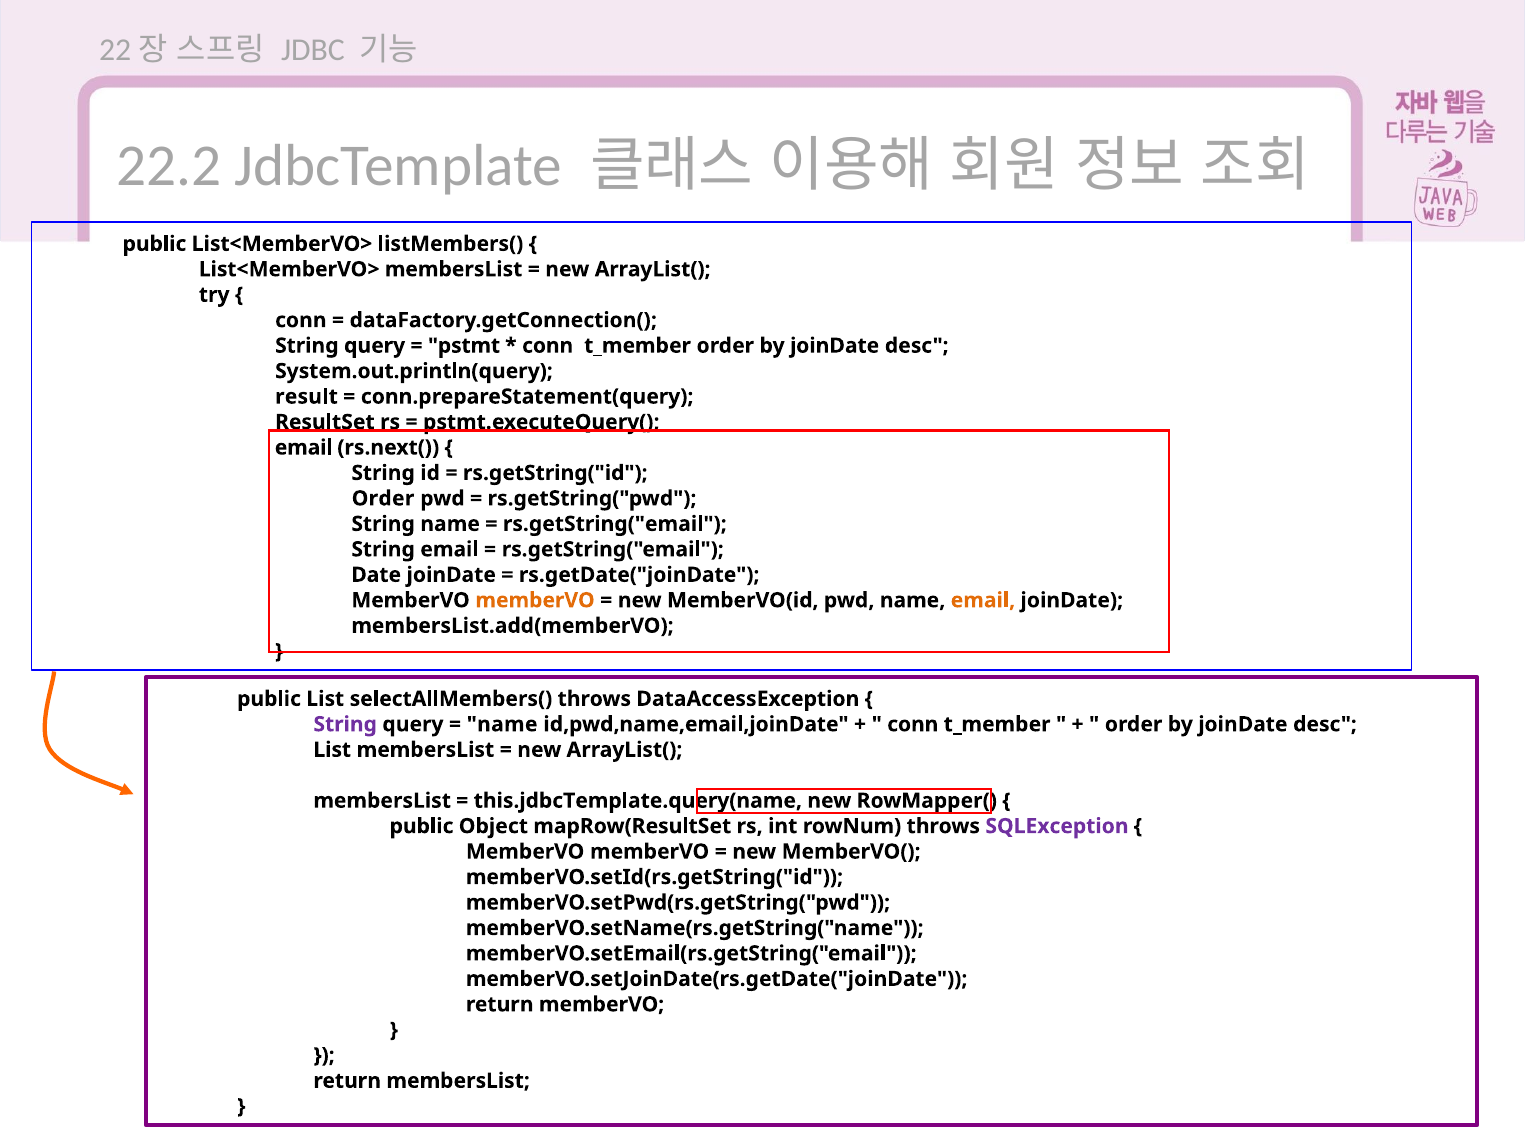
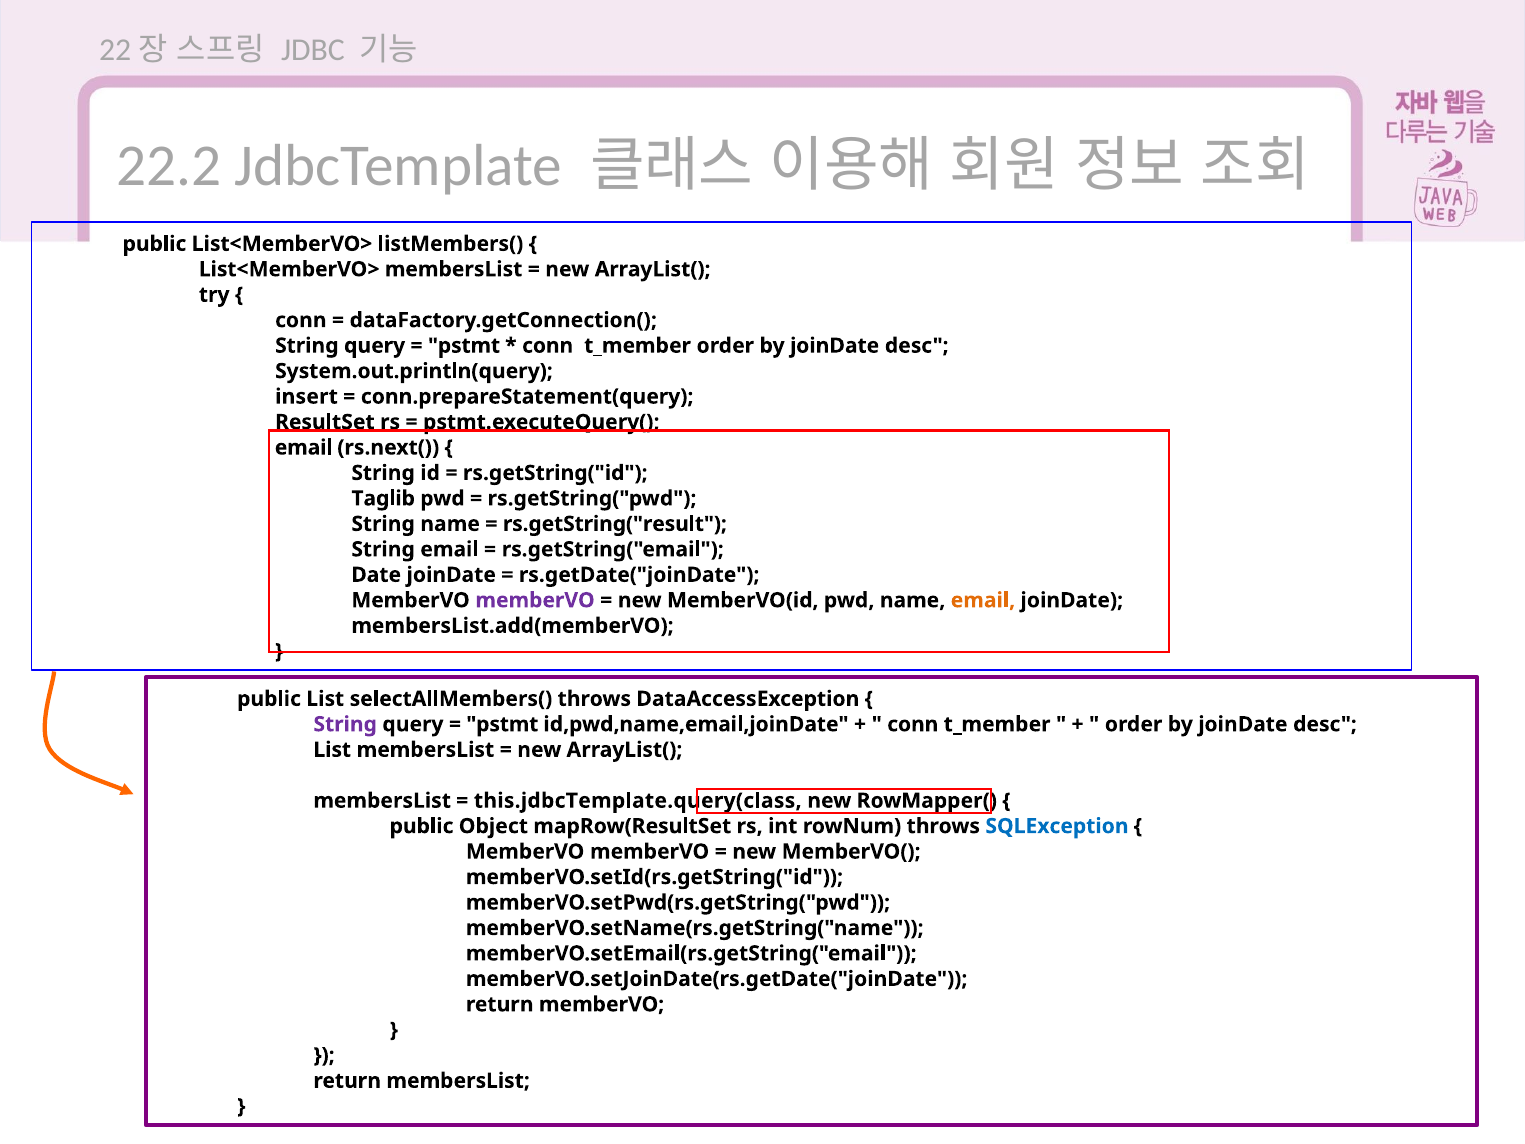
result: result -> insert
Order at (383, 498): Order -> Taglib
rs.getString("email at (615, 524): rs.getString("email -> rs.getString("result
memberVO at (535, 600) colour: orange -> purple
name at (502, 724): name -> pstmt
this.jdbcTemplate.query(name: this.jdbcTemplate.query(name -> this.jdbcTemplate.query(class
SQLException colour: purple -> blue
